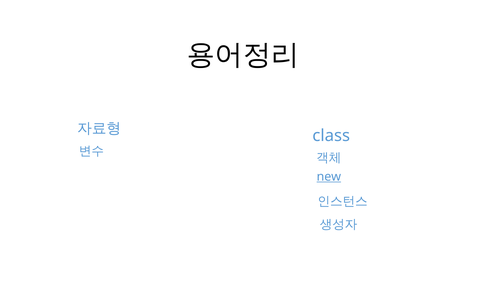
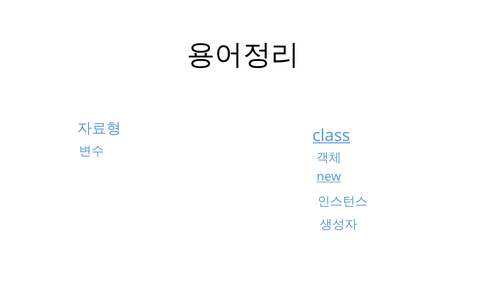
class underline: none -> present
